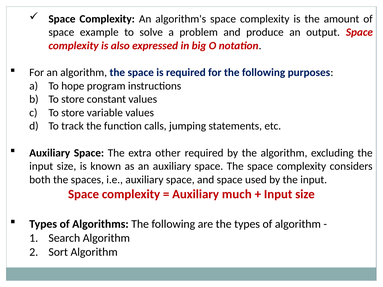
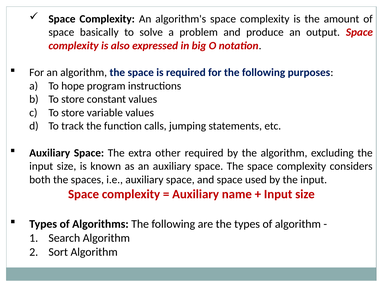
example: example -> basically
much: much -> name
